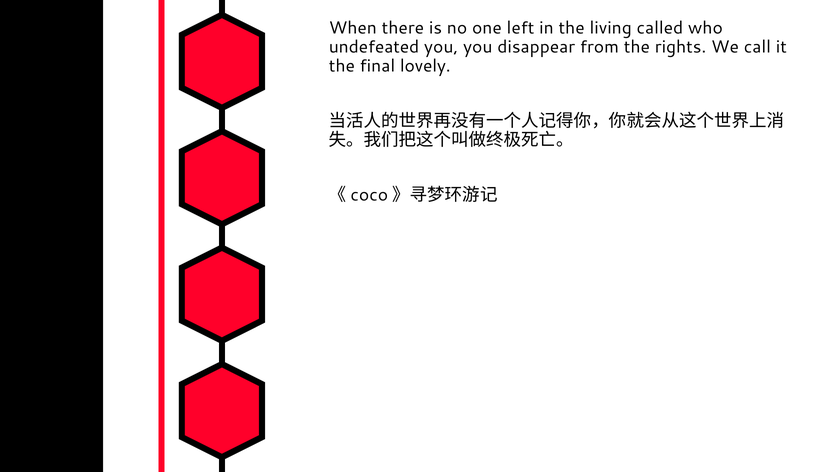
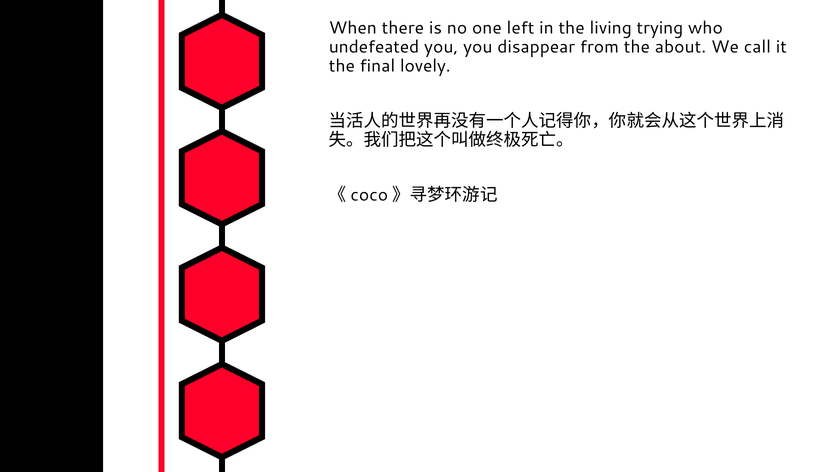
called: called -> trying
rights: rights -> about
